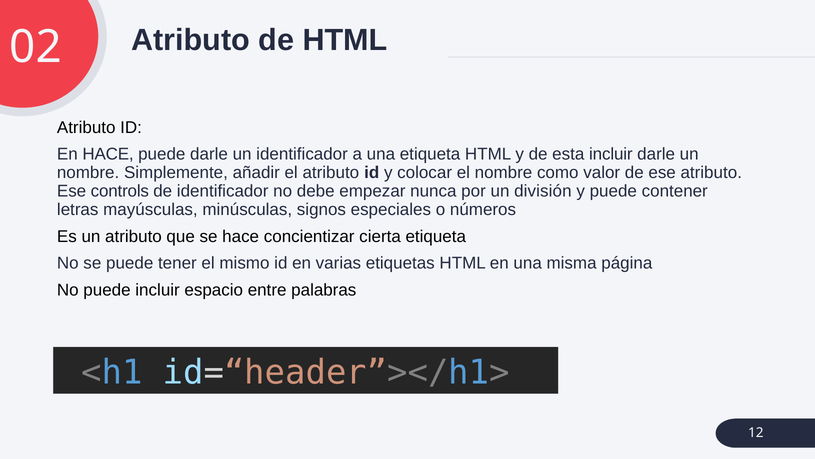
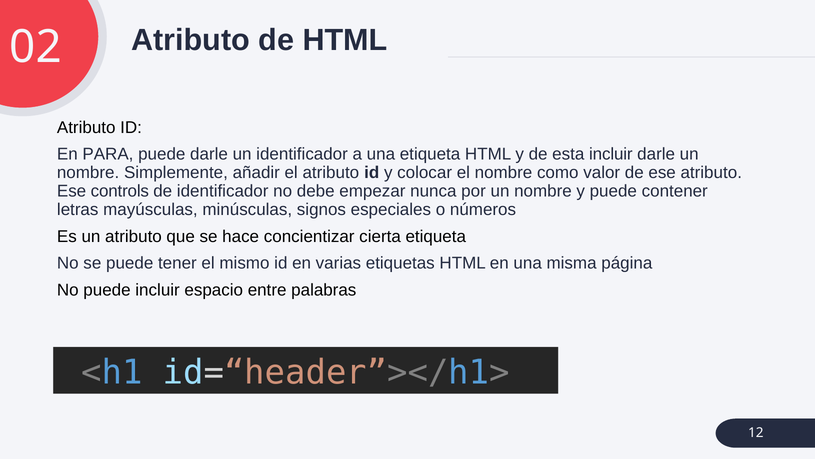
En HACE: HACE -> PARA
por un división: división -> nombre
